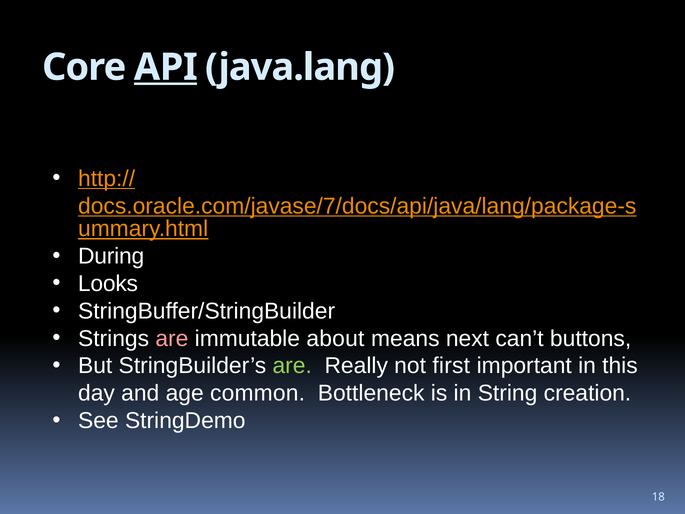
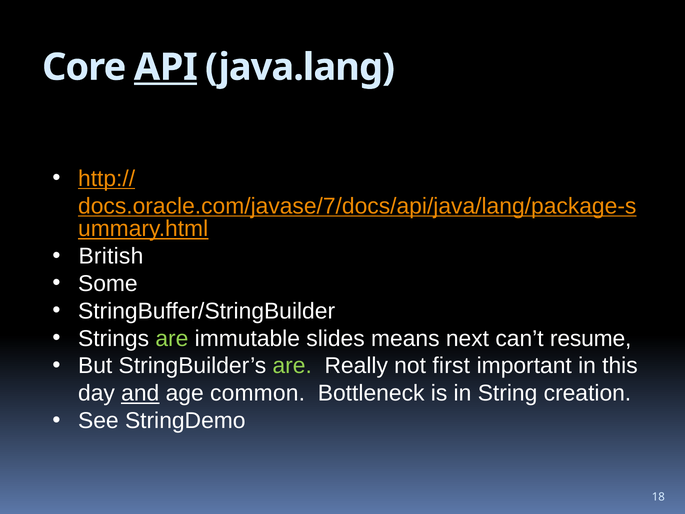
During: During -> British
Looks: Looks -> Some
are at (172, 338) colour: pink -> light green
about: about -> slides
buttons: buttons -> resume
and underline: none -> present
